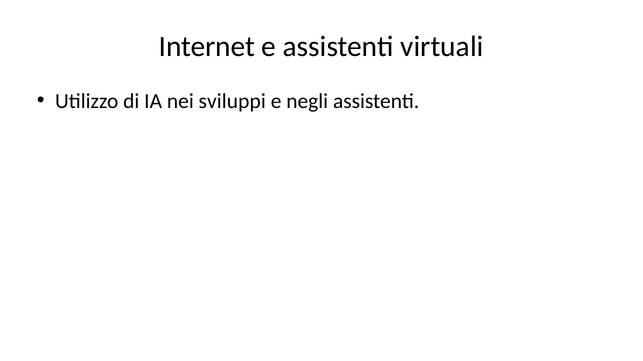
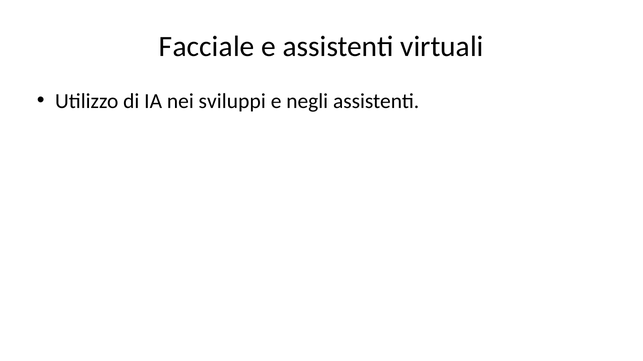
Internet: Internet -> Facciale
